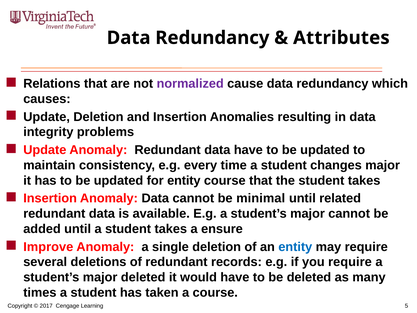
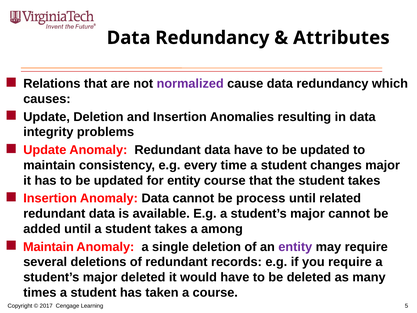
minimal: minimal -> process
ensure: ensure -> among
Improve at (48, 247): Improve -> Maintain
entity at (295, 247) colour: blue -> purple
